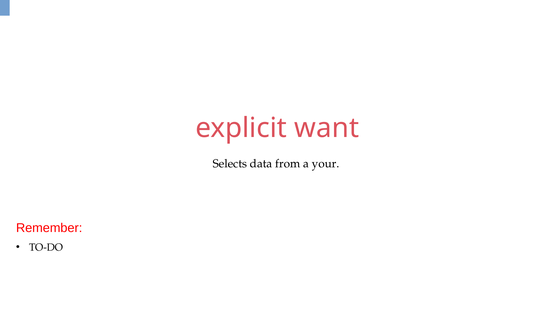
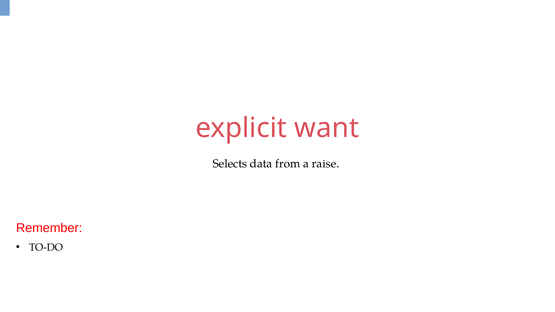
your: your -> raise
